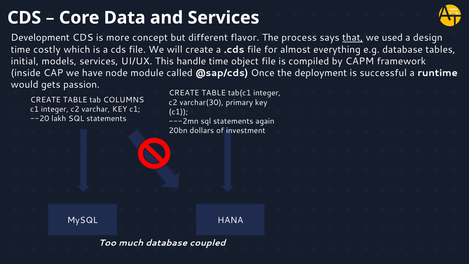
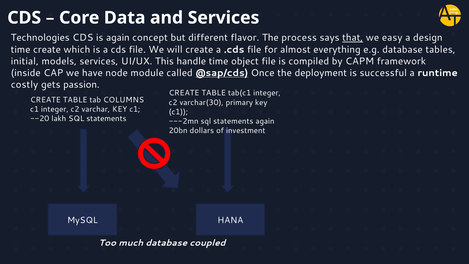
Development: Development -> Technologies
is more: more -> again
used: used -> easy
time costly: costly -> create
@sap/cds underline: none -> present
would: would -> costly
